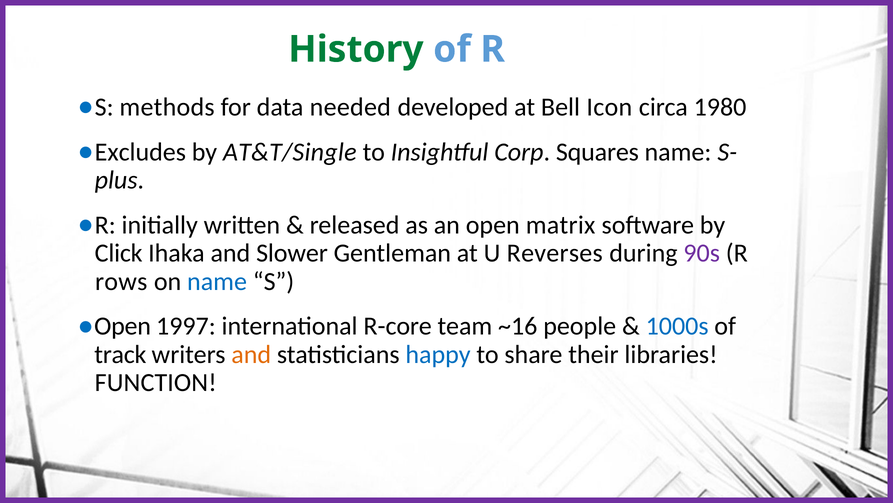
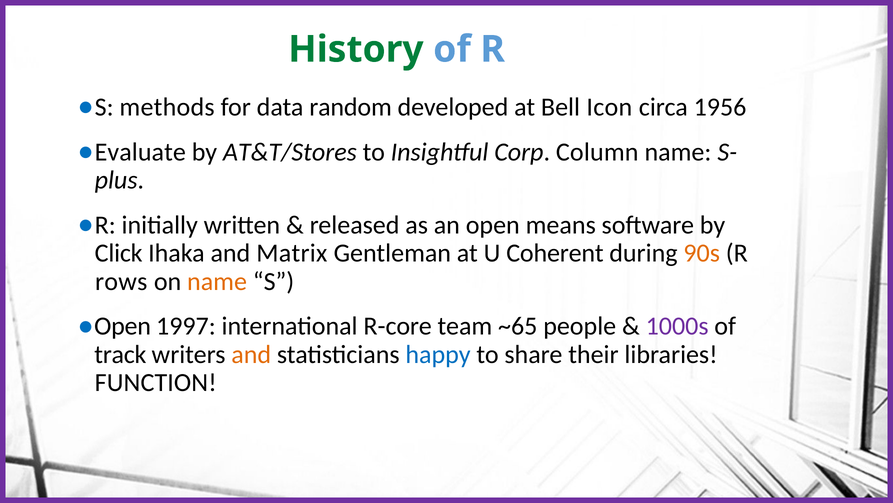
needed: needed -> random
1980: 1980 -> 1956
Excludes: Excludes -> Evaluate
AT&T/Single: AT&T/Single -> AT&T/Stores
Squares: Squares -> Column
matrix: matrix -> means
Slower: Slower -> Matrix
Reverses: Reverses -> Coherent
90s colour: purple -> orange
name at (217, 281) colour: blue -> orange
~16: ~16 -> ~65
1000s colour: blue -> purple
